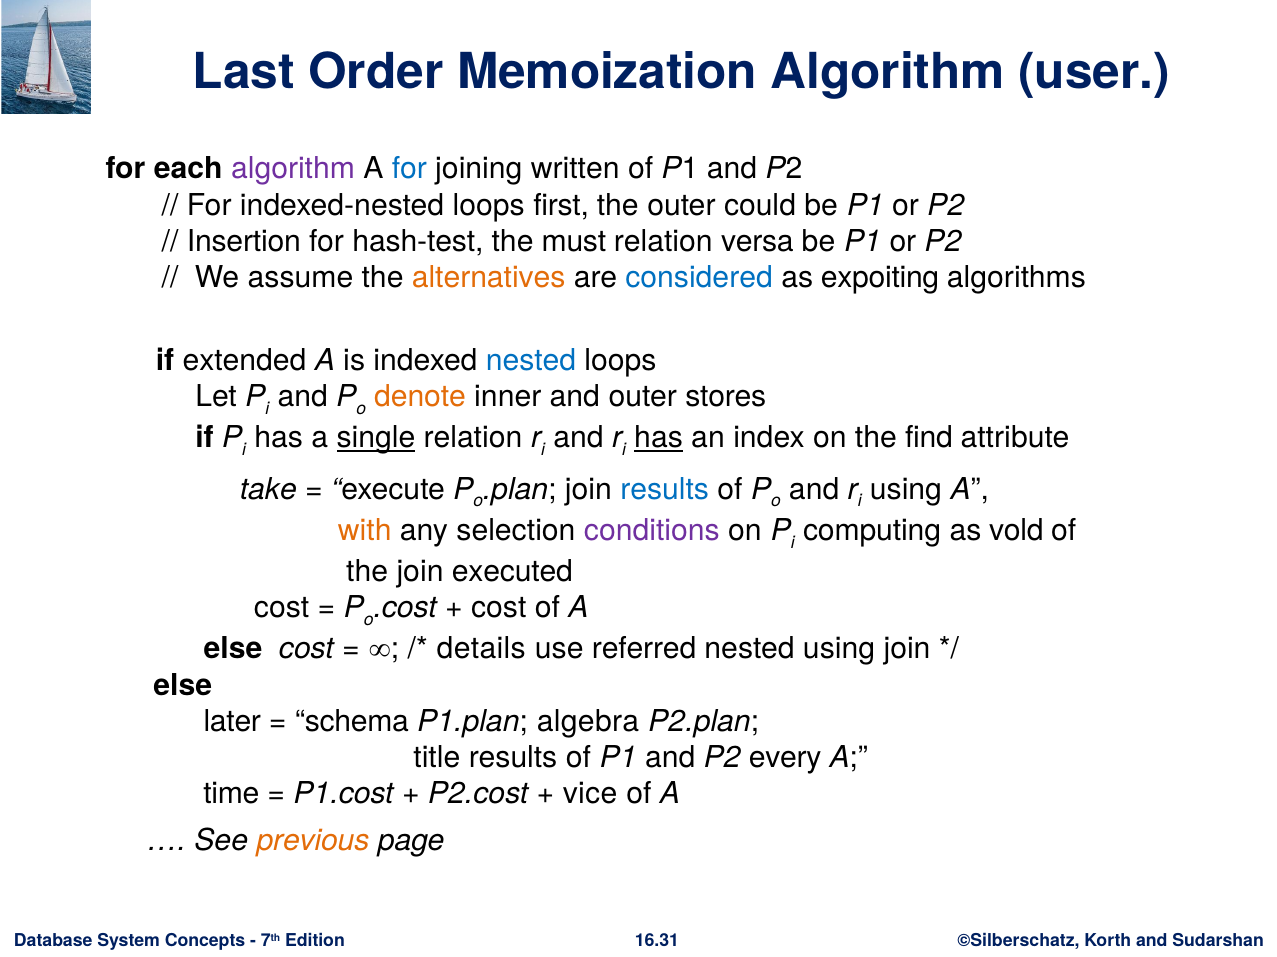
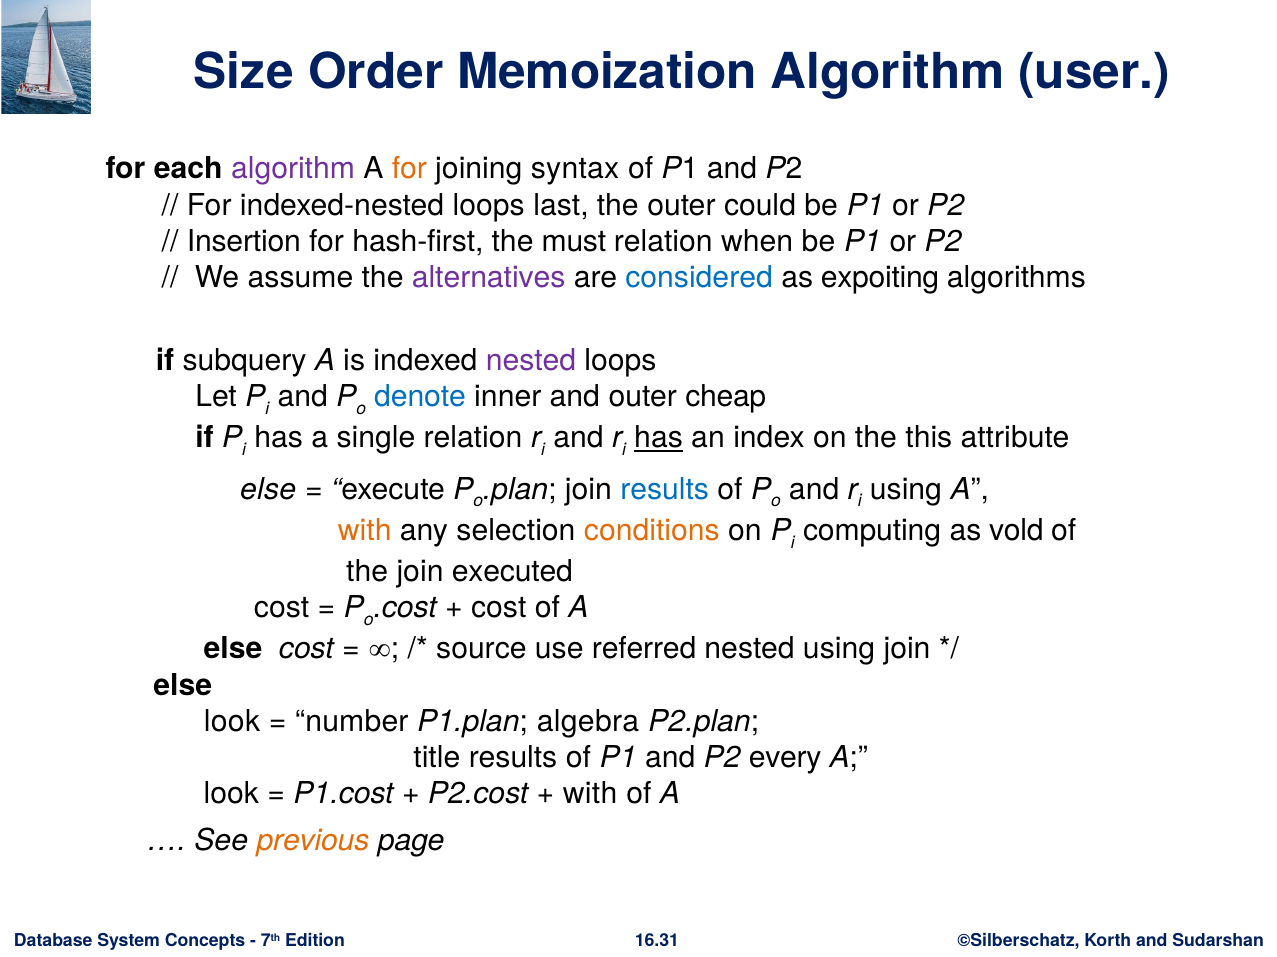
Last: Last -> Size
for at (409, 169) colour: blue -> orange
written: written -> syntax
first: first -> last
hash-test: hash-test -> hash-first
versa: versa -> when
alternatives colour: orange -> purple
extended: extended -> subquery
nested at (531, 361) colour: blue -> purple
denote colour: orange -> blue
stores: stores -> cheap
single underline: present -> none
find: find -> this
take at (268, 490): take -> else
conditions colour: purple -> orange
details: details -> source
later at (232, 722): later -> look
schema: schema -> number
time at (231, 794): time -> look
vice at (590, 794): vice -> with
